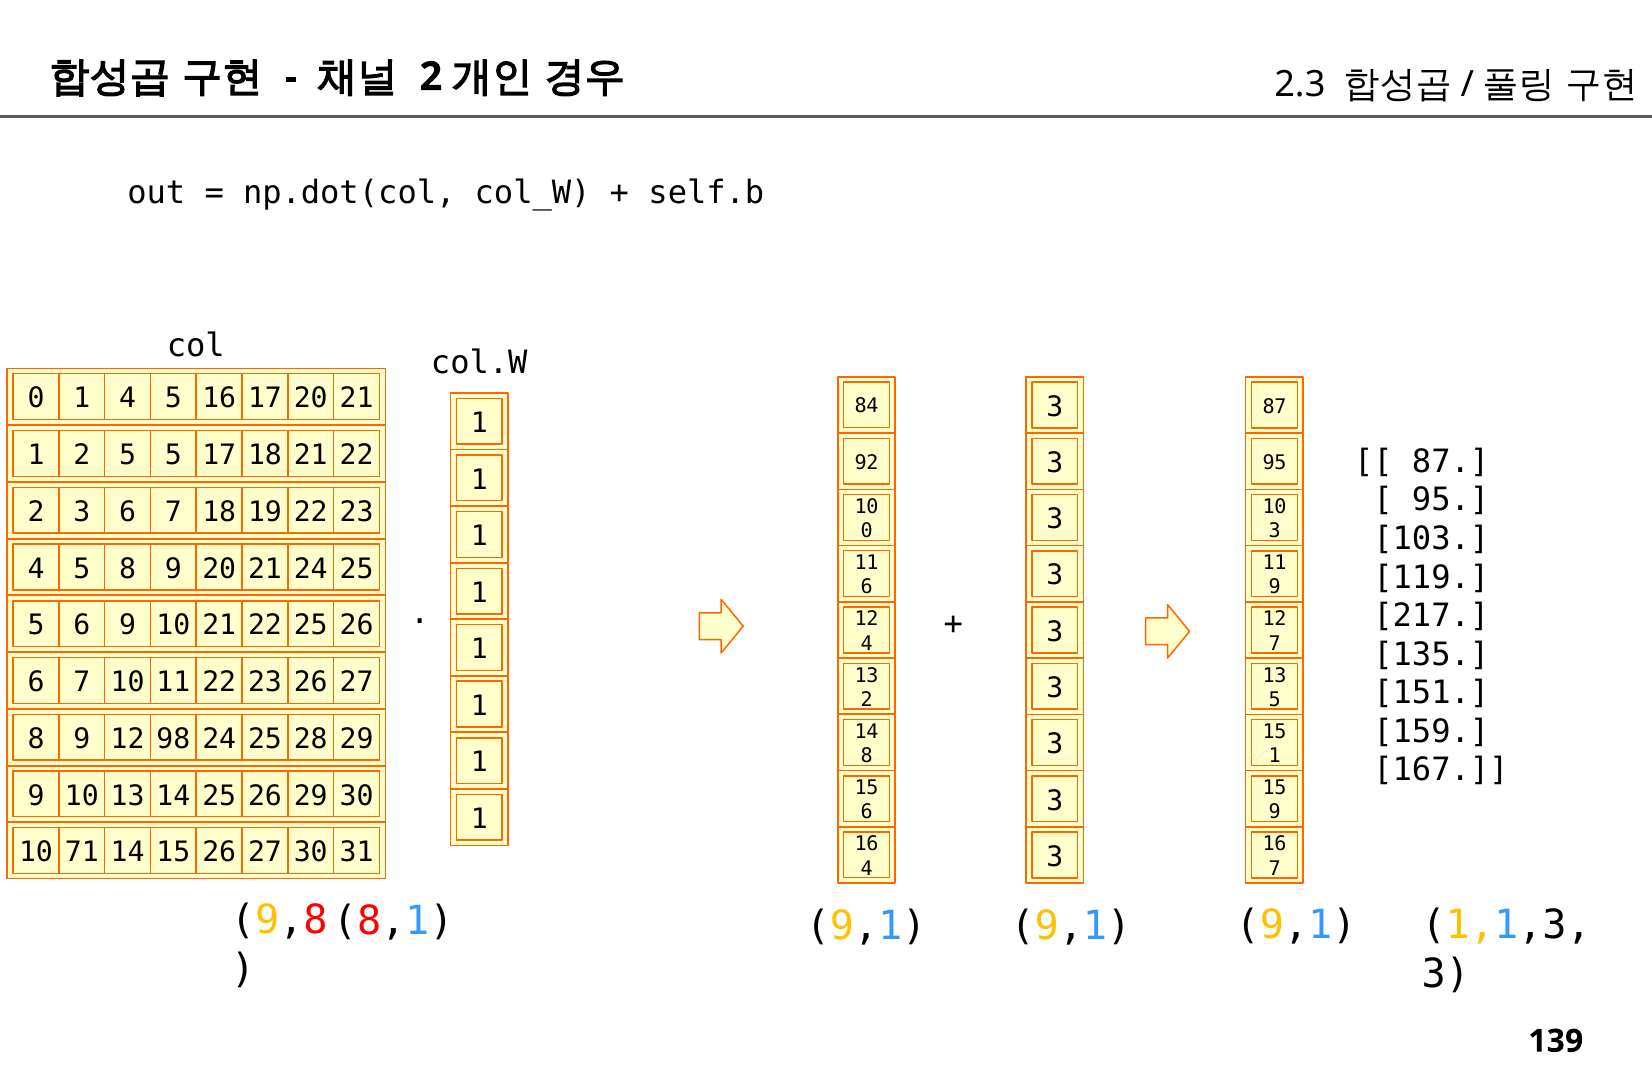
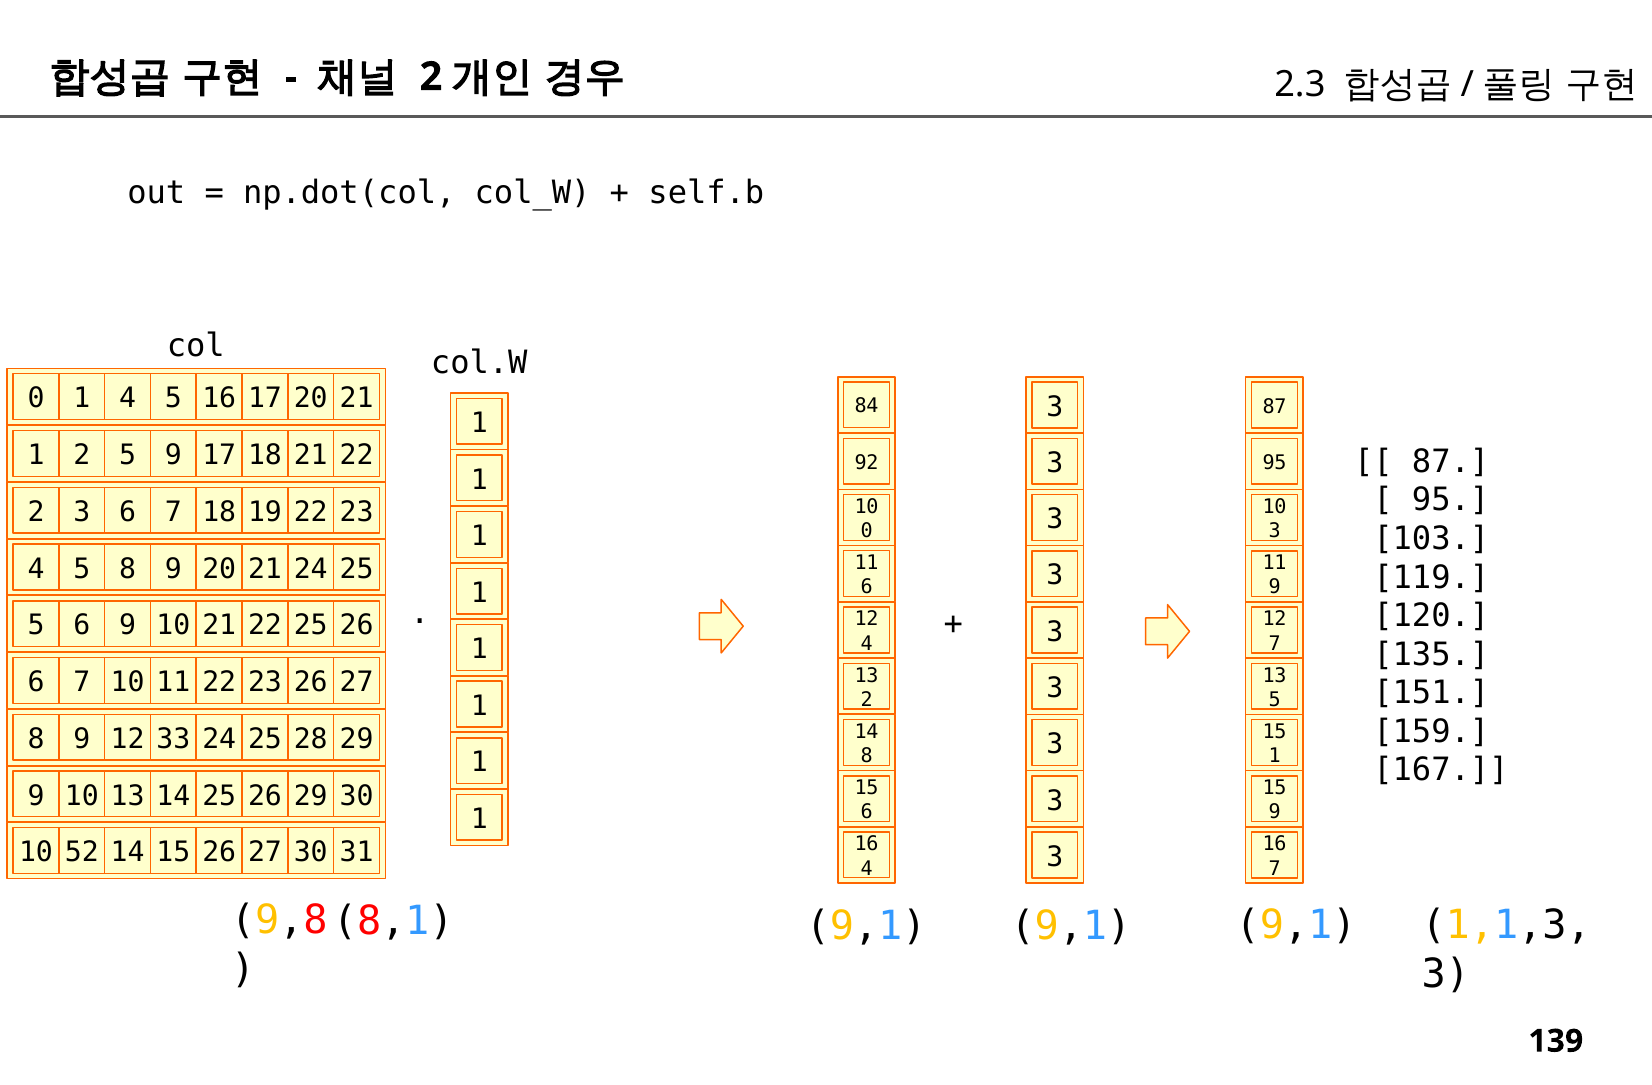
5 5: 5 -> 9
217: 217 -> 120
98: 98 -> 33
71: 71 -> 52
